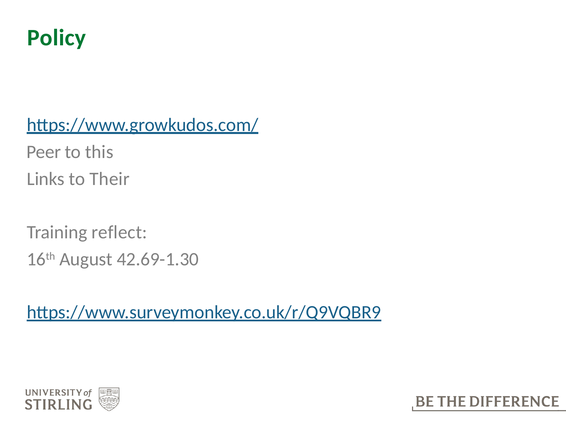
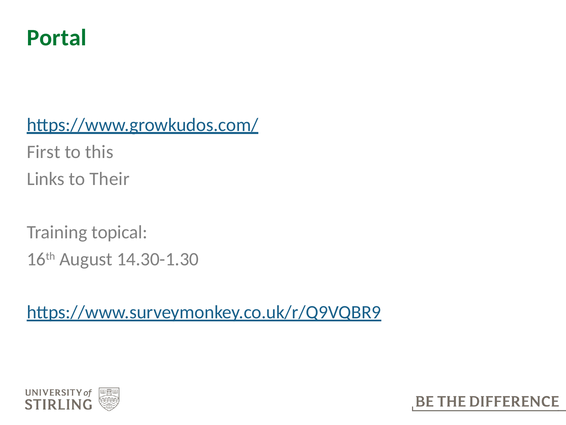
Policy: Policy -> Portal
Peer: Peer -> First
reflect: reflect -> topical
42.69-1.30: 42.69-1.30 -> 14.30-1.30
